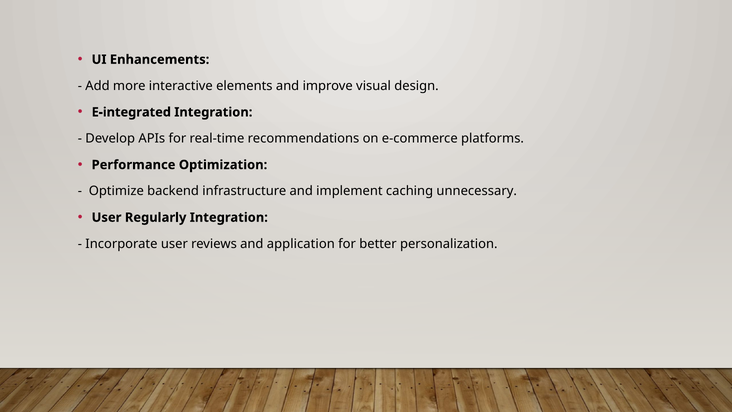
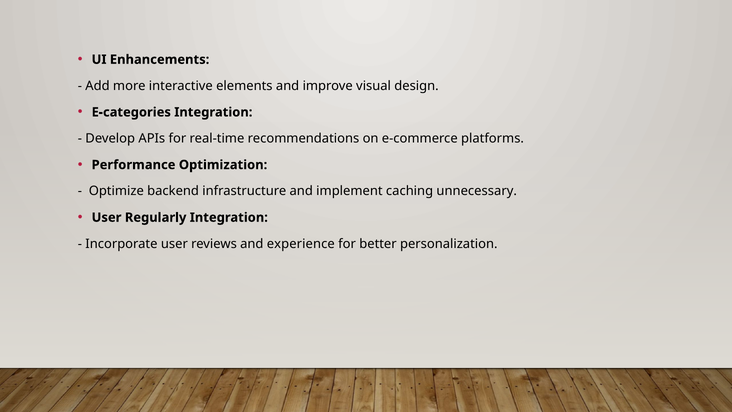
E-integrated: E-integrated -> E-categories
application: application -> experience
